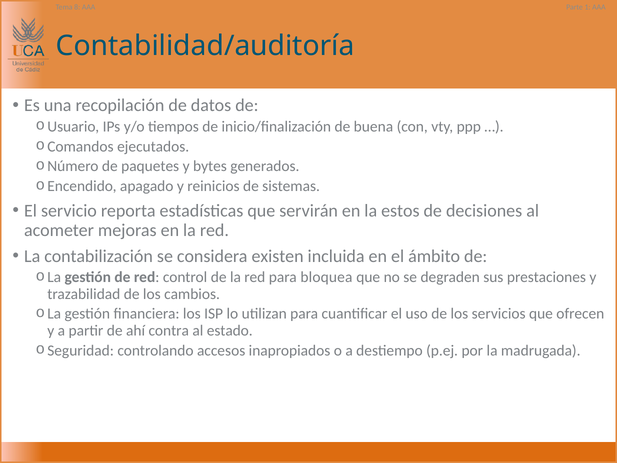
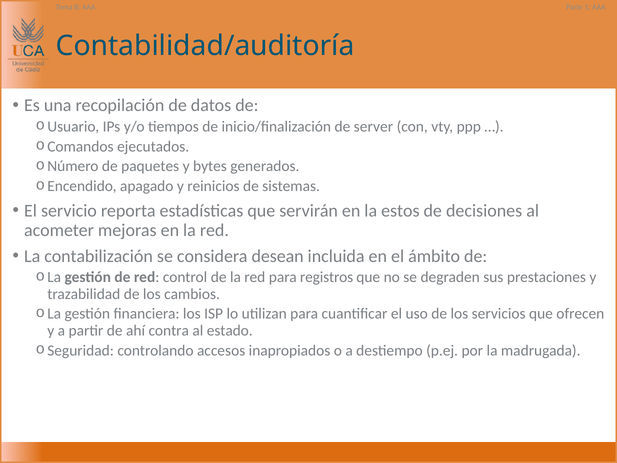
buena: buena -> server
existen: existen -> desean
bloquea: bloquea -> registros
